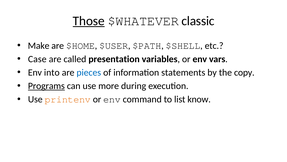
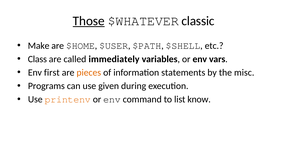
Case: Case -> Class
presentation: presentation -> immediately
into: into -> first
pieces colour: blue -> orange
copy: copy -> misc
Programs underline: present -> none
more: more -> given
